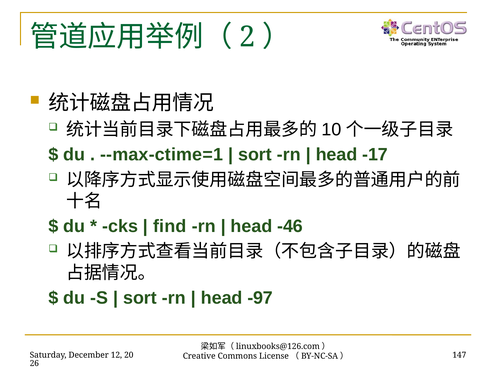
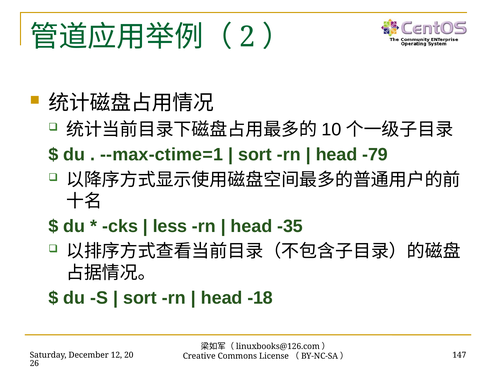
-17: -17 -> -79
find: find -> less
-46: -46 -> -35
-97: -97 -> -18
